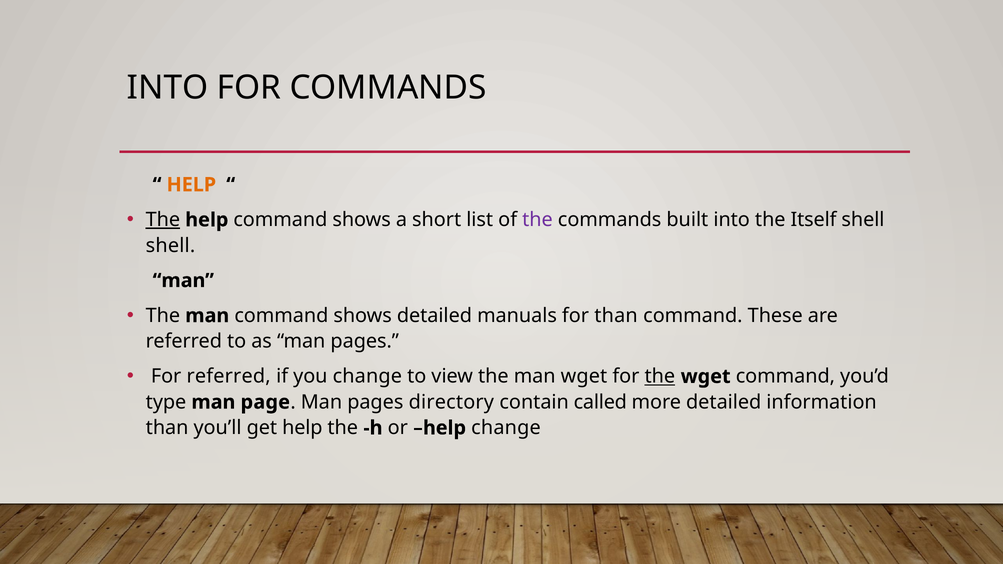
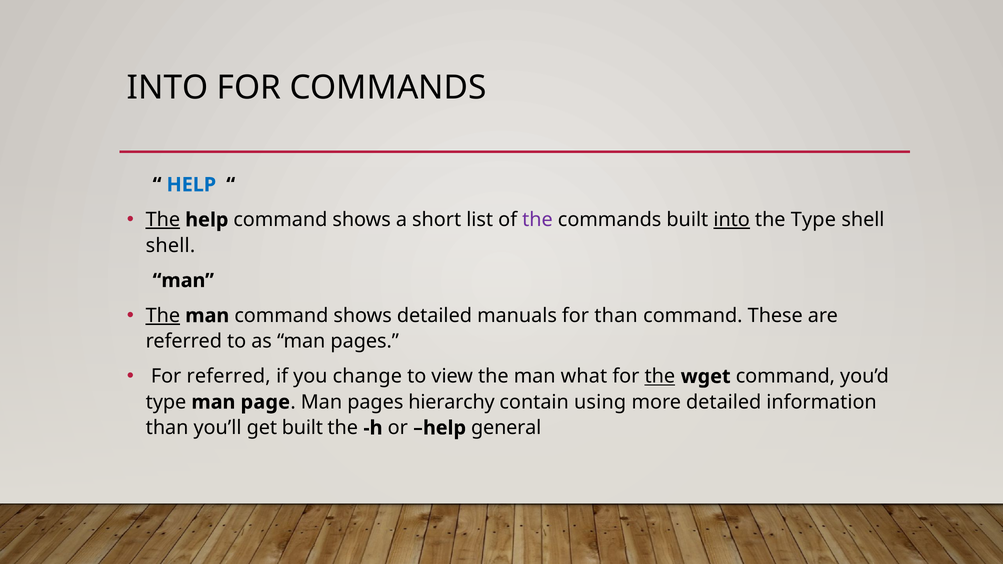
HELP at (191, 185) colour: orange -> blue
into at (732, 220) underline: none -> present
the Itself: Itself -> Type
The at (163, 316) underline: none -> present
man wget: wget -> what
directory: directory -> hierarchy
called: called -> using
get help: help -> built
help change: change -> general
